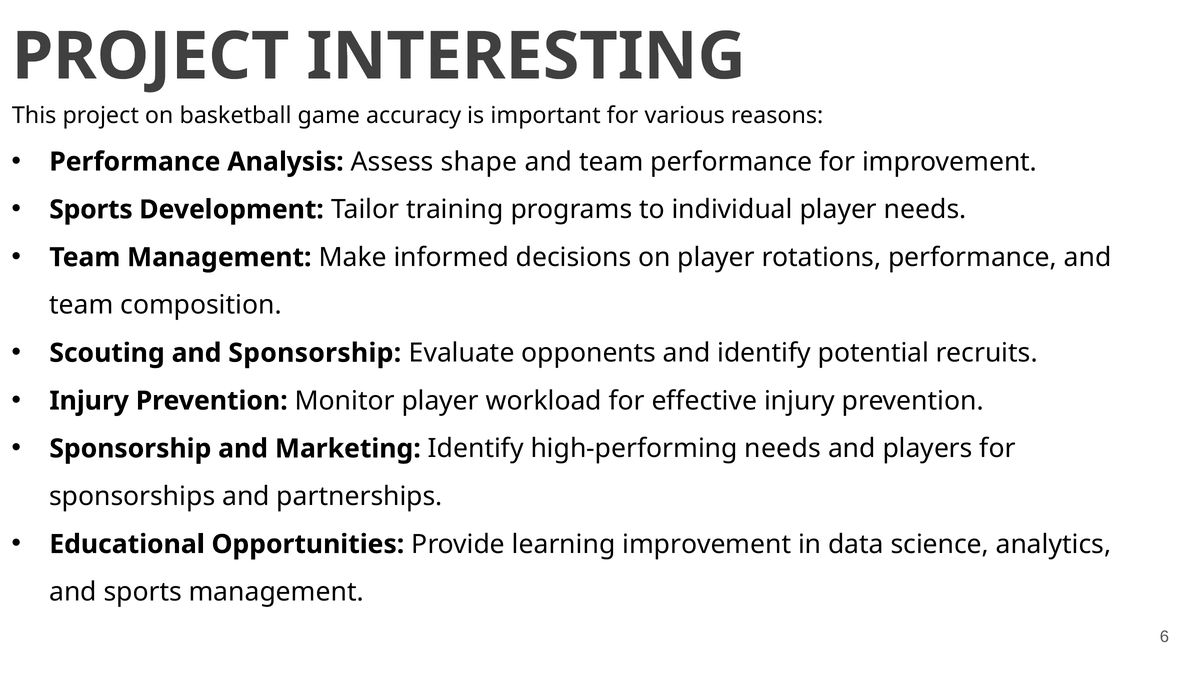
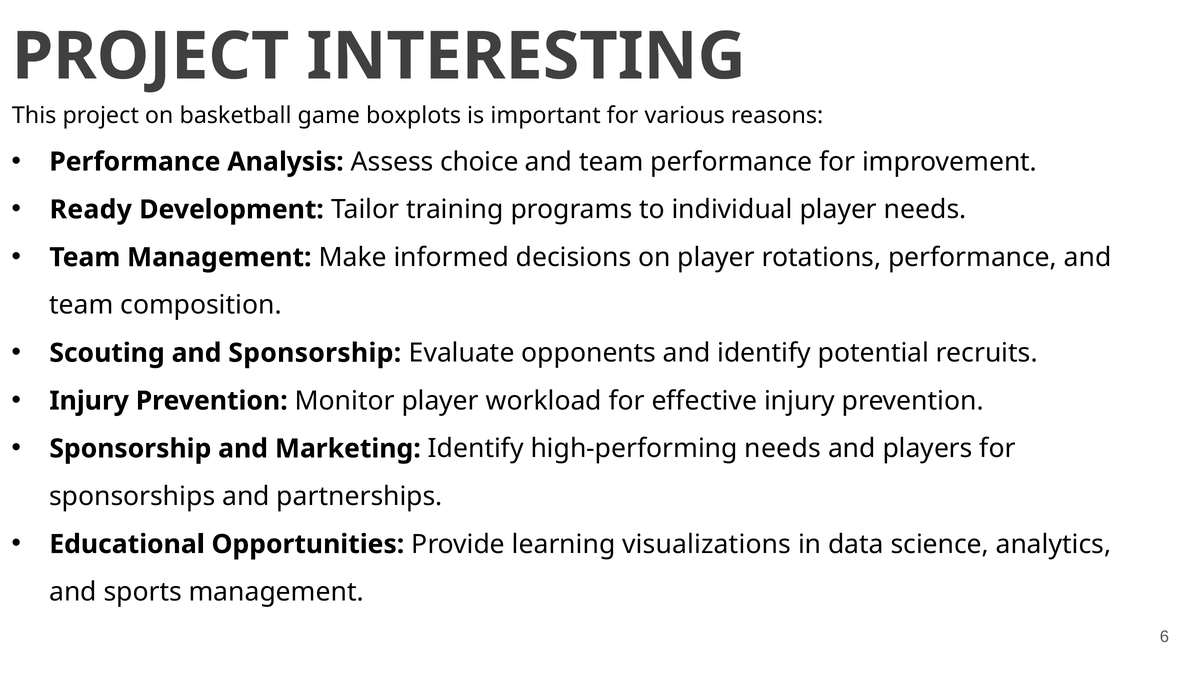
accuracy: accuracy -> boxplots
shape: shape -> choice
Sports at (91, 210): Sports -> Ready
learning improvement: improvement -> visualizations
